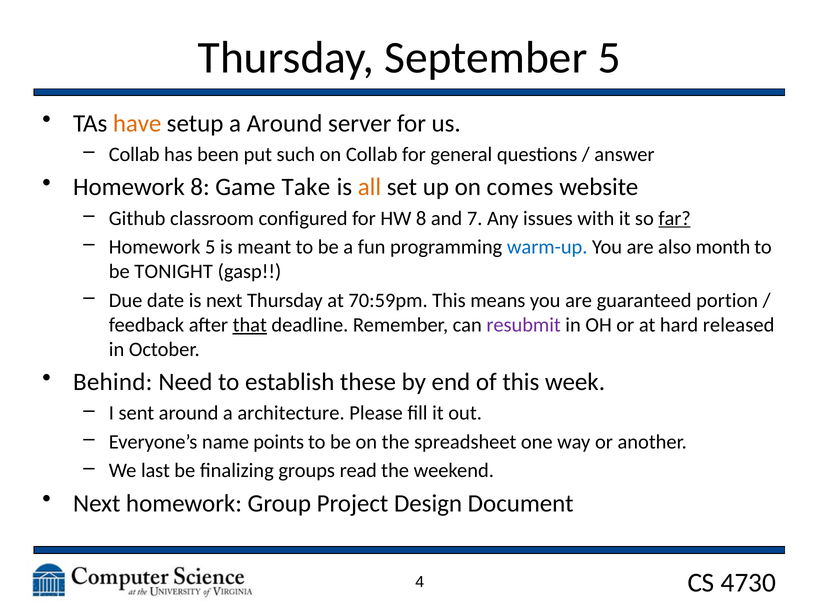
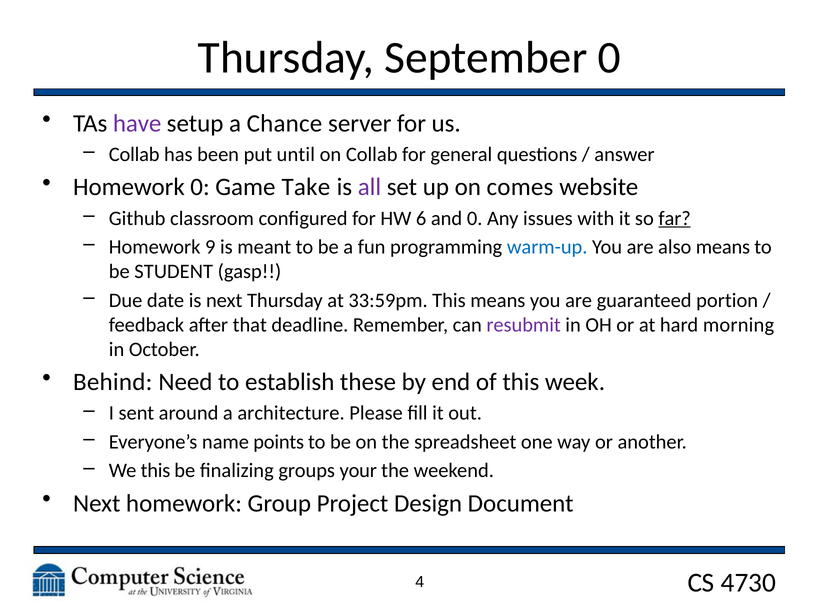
September 5: 5 -> 0
have colour: orange -> purple
a Around: Around -> Chance
such: such -> until
Homework 8: 8 -> 0
all colour: orange -> purple
HW 8: 8 -> 6
and 7: 7 -> 0
Homework 5: 5 -> 9
also month: month -> means
TONIGHT: TONIGHT -> STUDENT
70:59pm: 70:59pm -> 33:59pm
that underline: present -> none
released: released -> morning
We last: last -> this
read: read -> your
